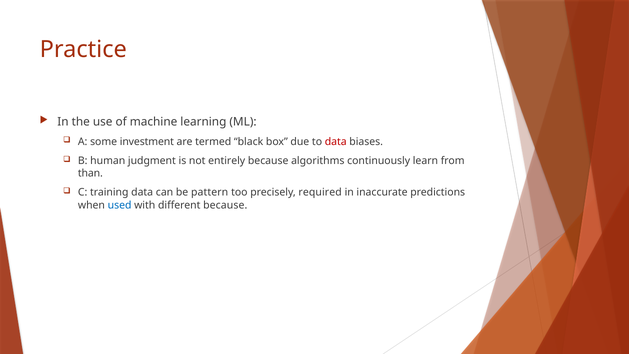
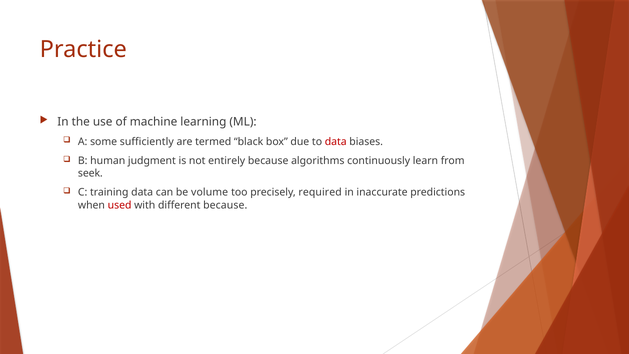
investment: investment -> sufficiently
than: than -> seek
pattern: pattern -> volume
used colour: blue -> red
